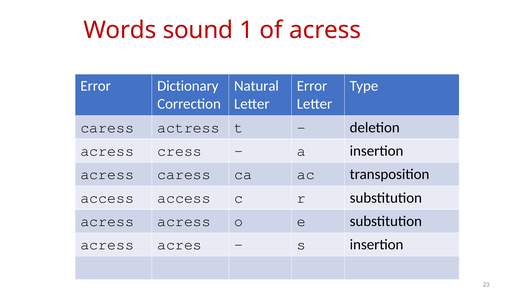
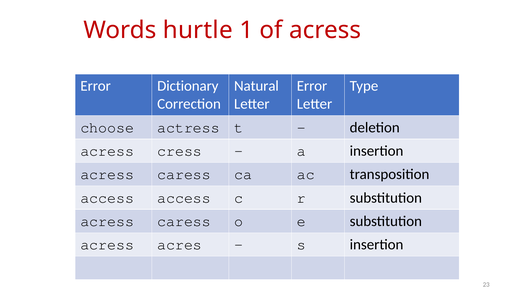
sound: sound -> hurtle
caress at (107, 127): caress -> choose
acress at (184, 221): acress -> caress
